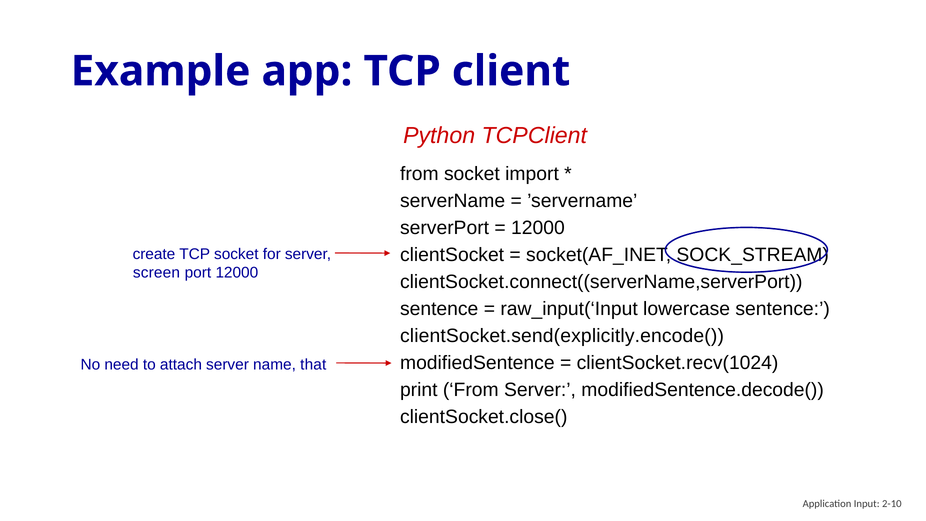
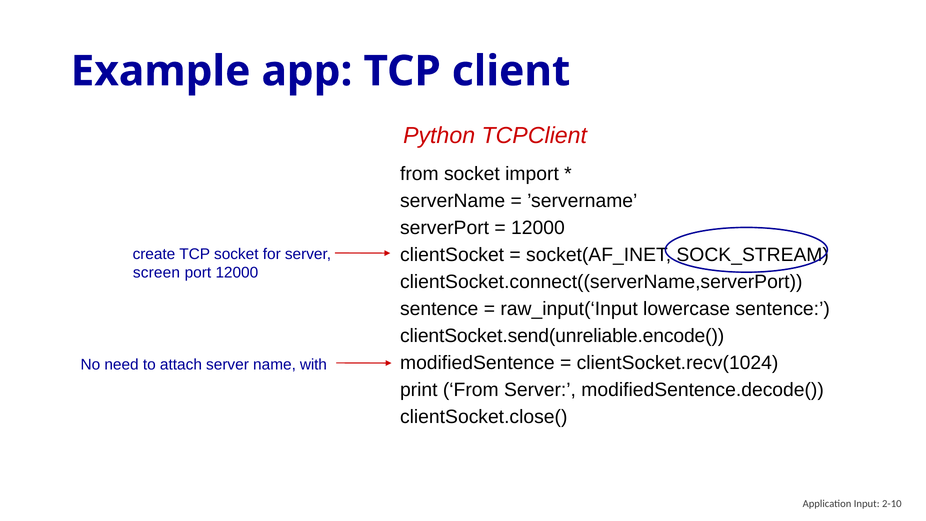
clientSocket.send(explicitly.encode(: clientSocket.send(explicitly.encode( -> clientSocket.send(unreliable.encode(
that: that -> with
